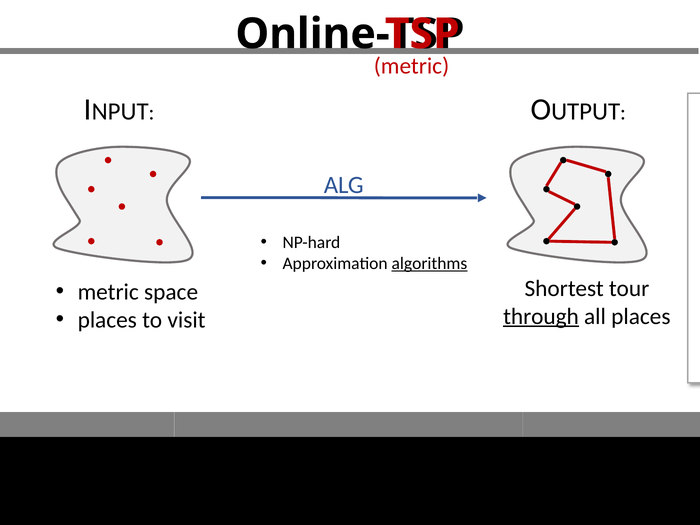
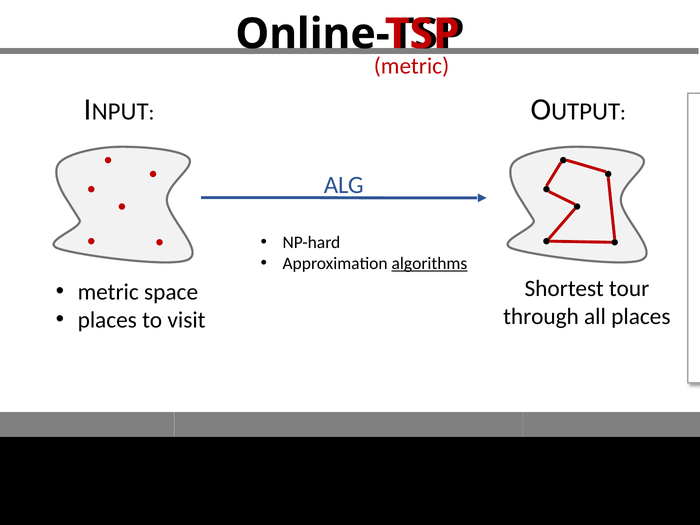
through underline: present -> none
